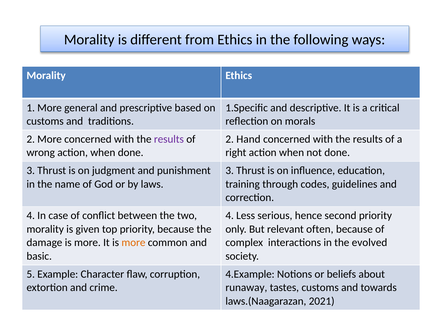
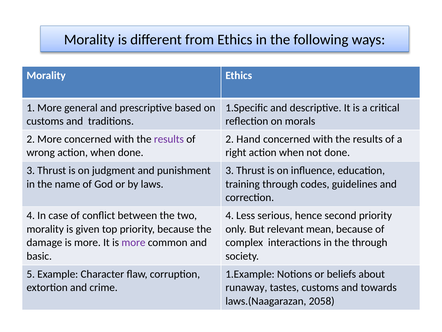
often: often -> mean
more at (133, 242) colour: orange -> purple
the evolved: evolved -> through
4.Example: 4.Example -> 1.Example
2021: 2021 -> 2058
